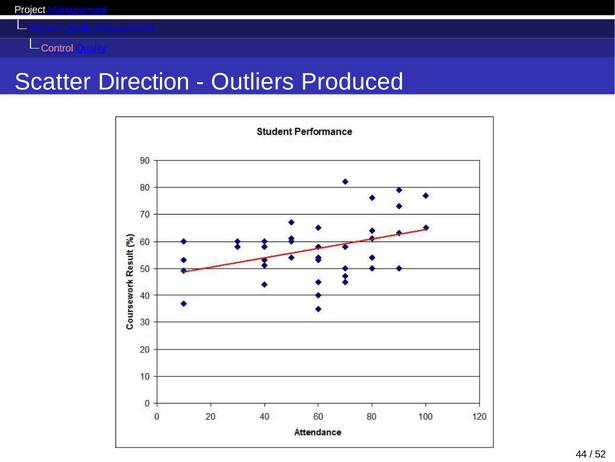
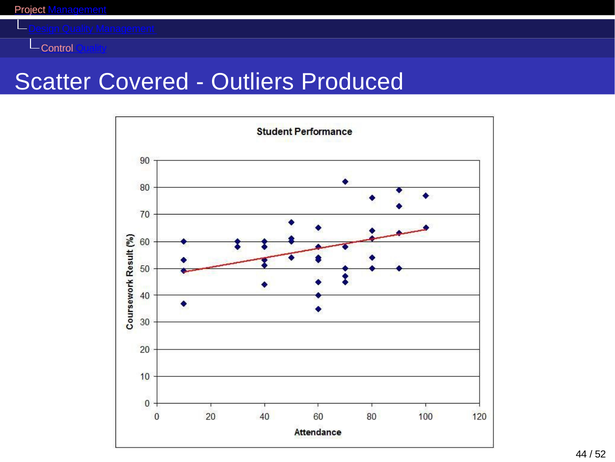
Project colour: white -> pink
Higher: Higher -> Design
Direction: Direction -> Covered
